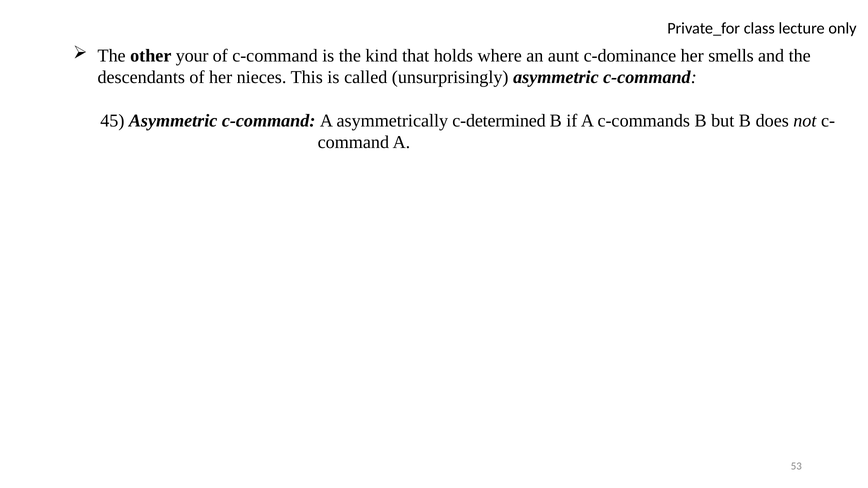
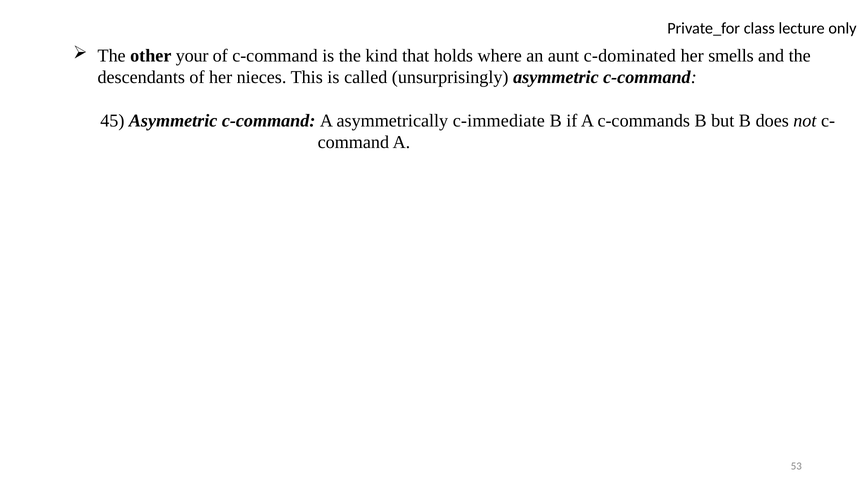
c-dominance: c-dominance -> c-dominated
c-determined: c-determined -> c-immediate
